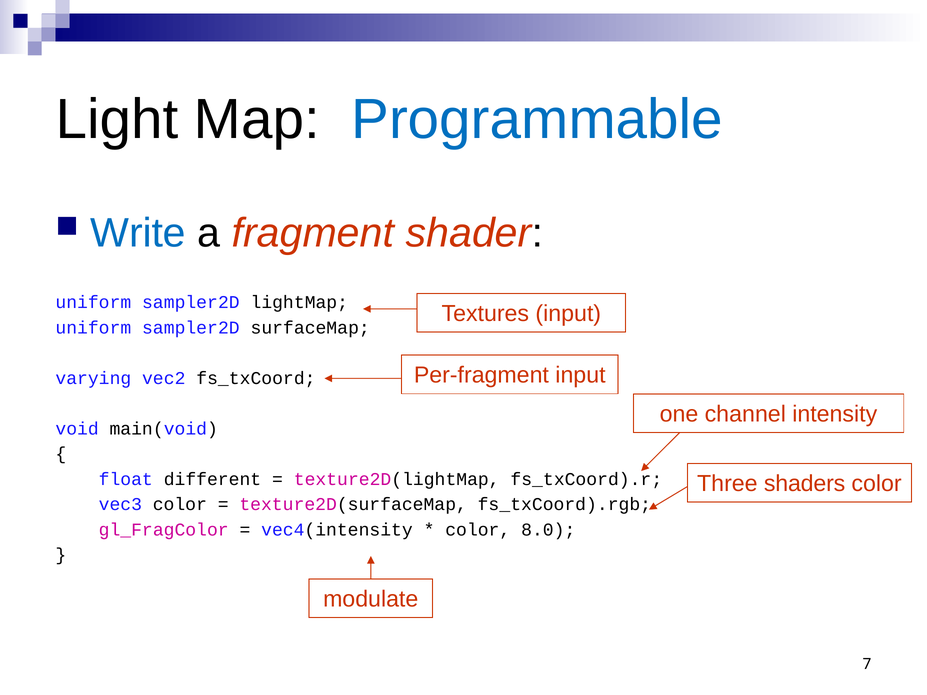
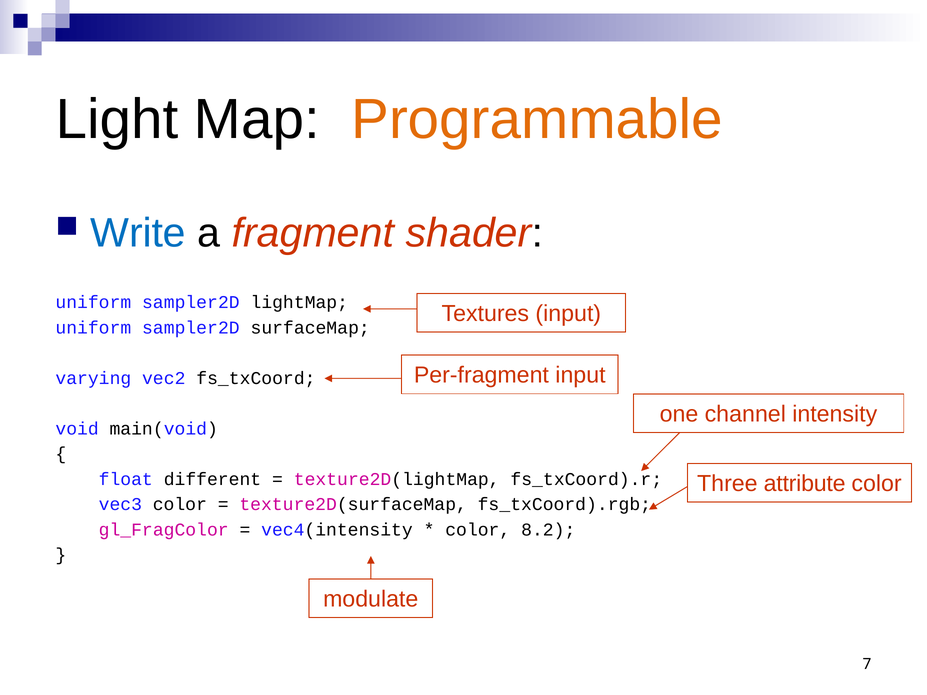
Programmable colour: blue -> orange
shaders: shaders -> attribute
8.0: 8.0 -> 8.2
